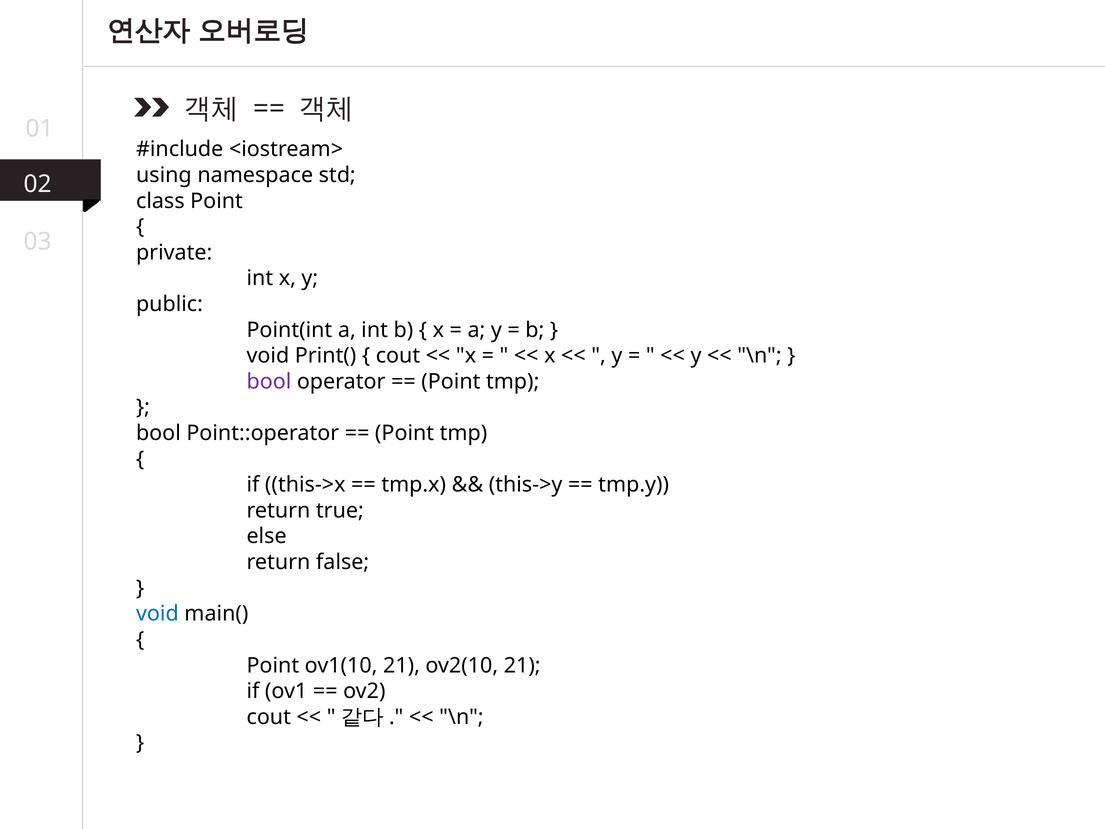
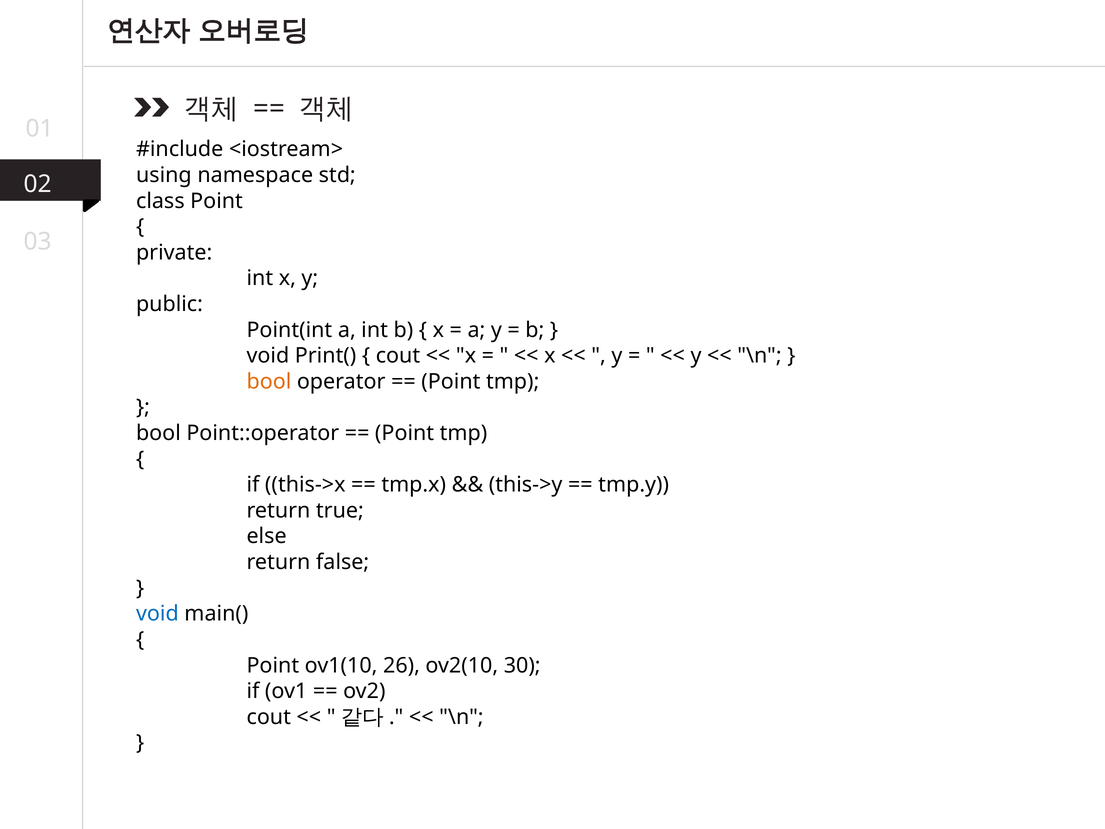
bool at (269, 381) colour: purple -> orange
ov1(10 21: 21 -> 26
ov2(10 21: 21 -> 30
